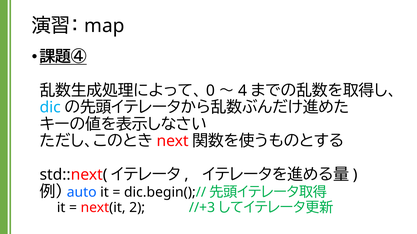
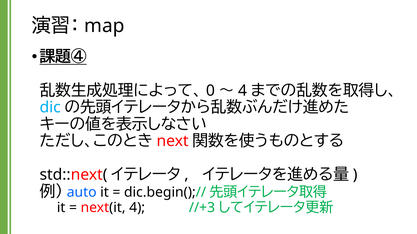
next(it 2: 2 -> 4
